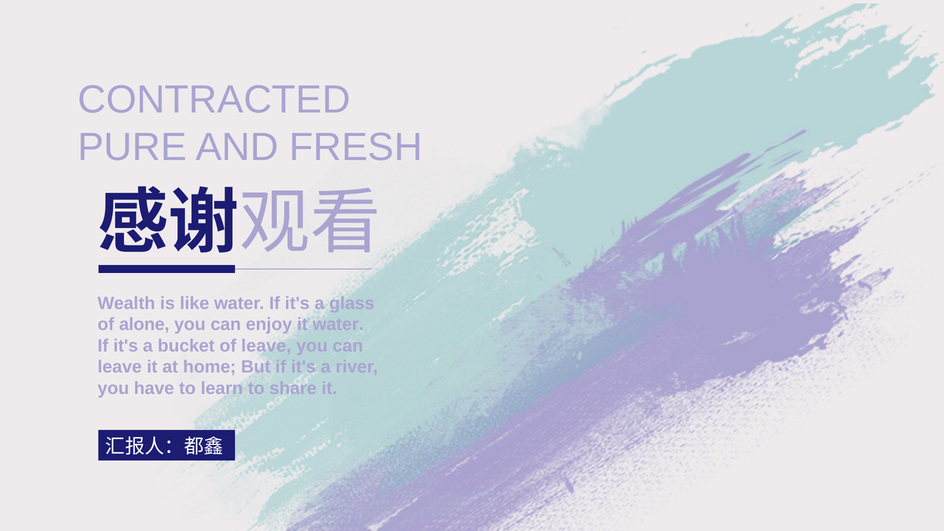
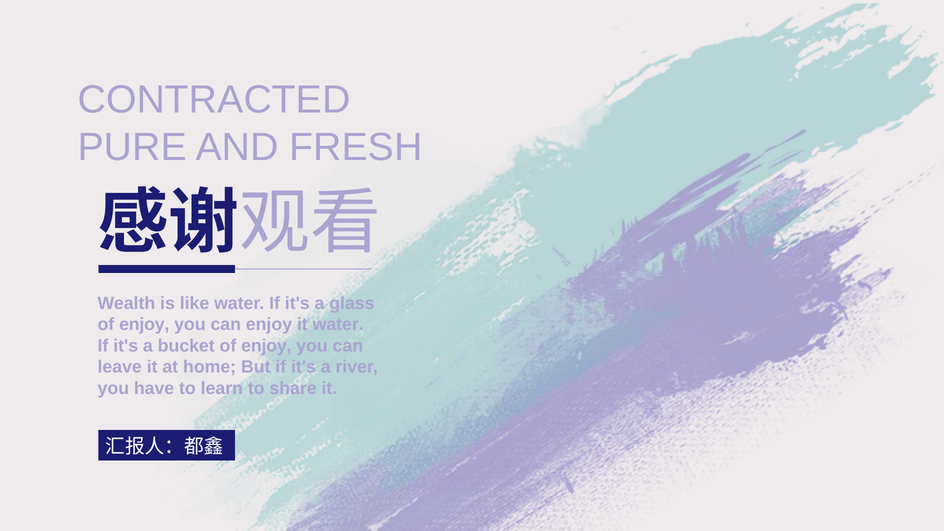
alone at (144, 324): alone -> enjoy
bucket of leave: leave -> enjoy
